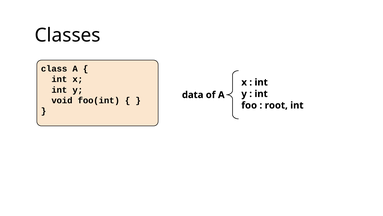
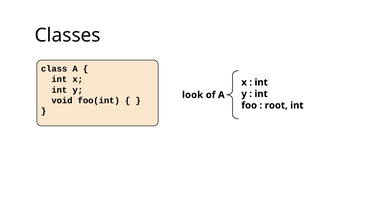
data: data -> look
